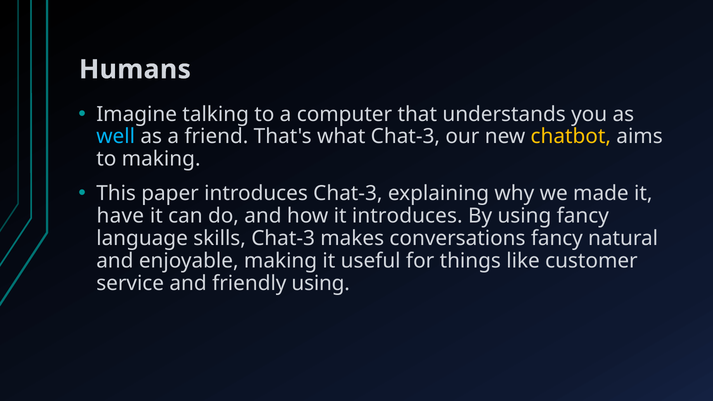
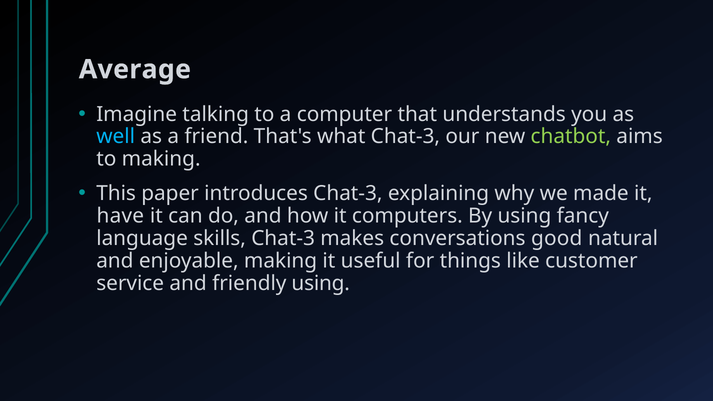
Humans: Humans -> Average
chatbot colour: yellow -> light green
it introduces: introduces -> computers
conversations fancy: fancy -> good
